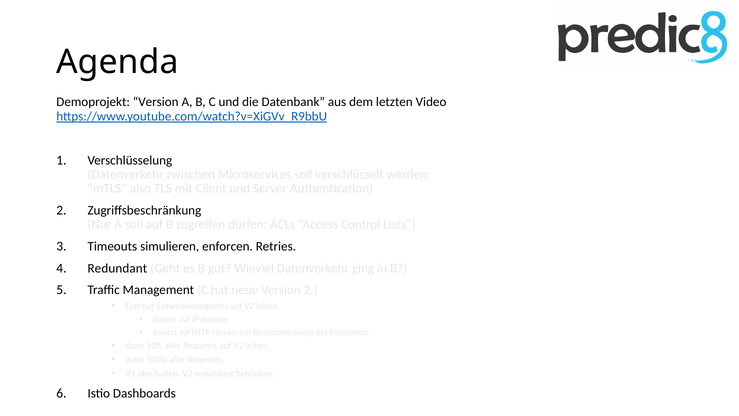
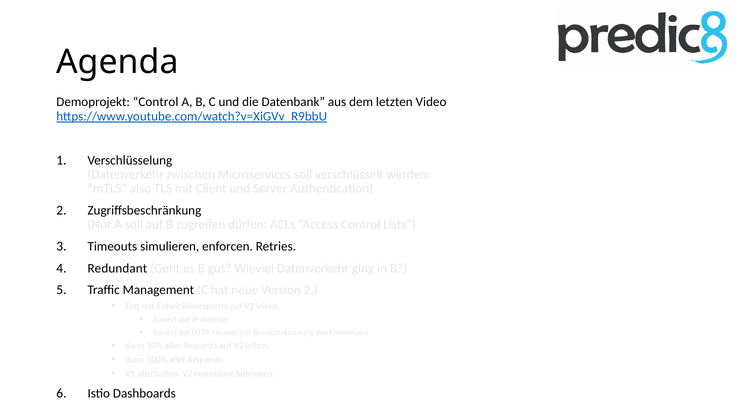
Demoprojekt Version: Version -> Control
